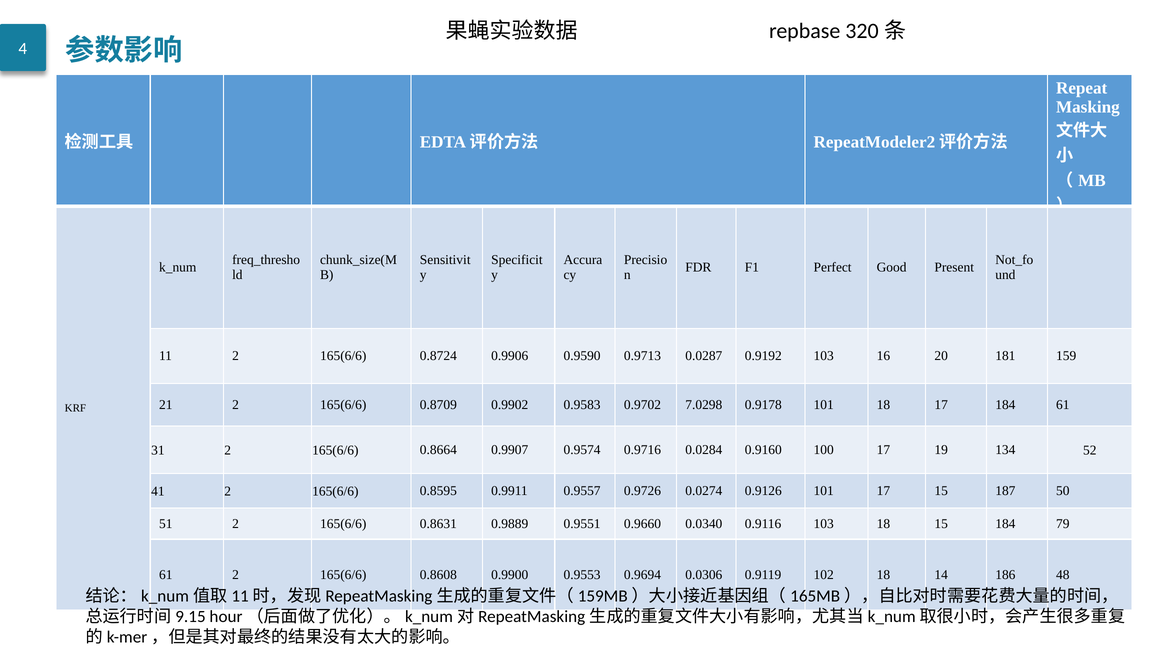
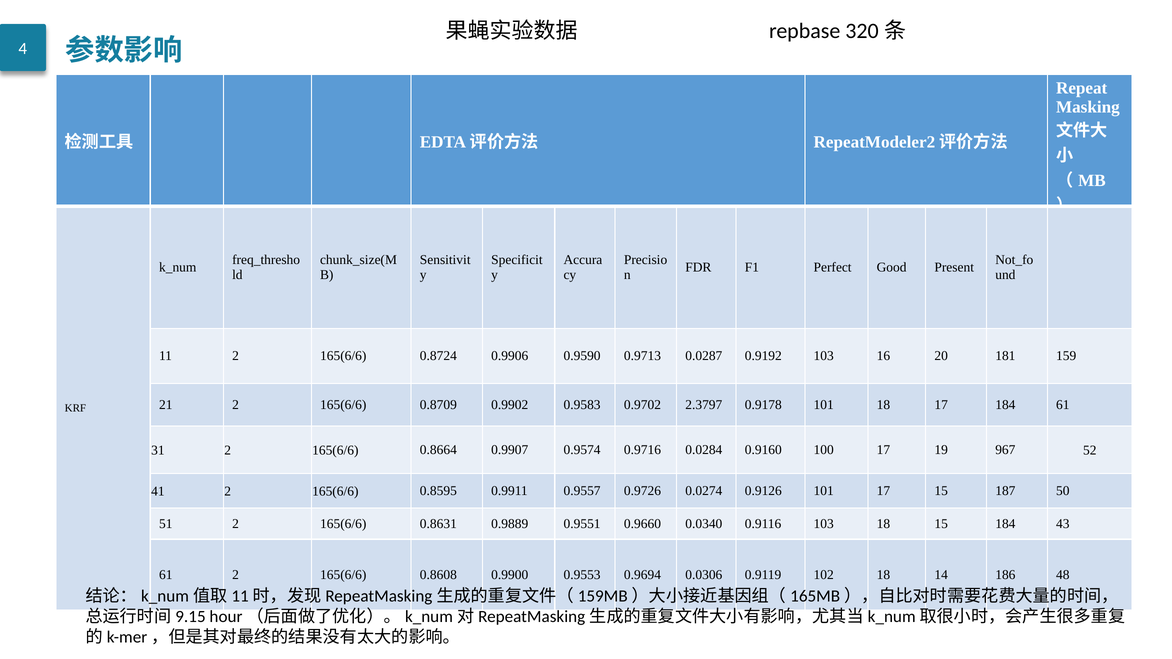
7.0298: 7.0298 -> 2.3797
134: 134 -> 967
79: 79 -> 43
